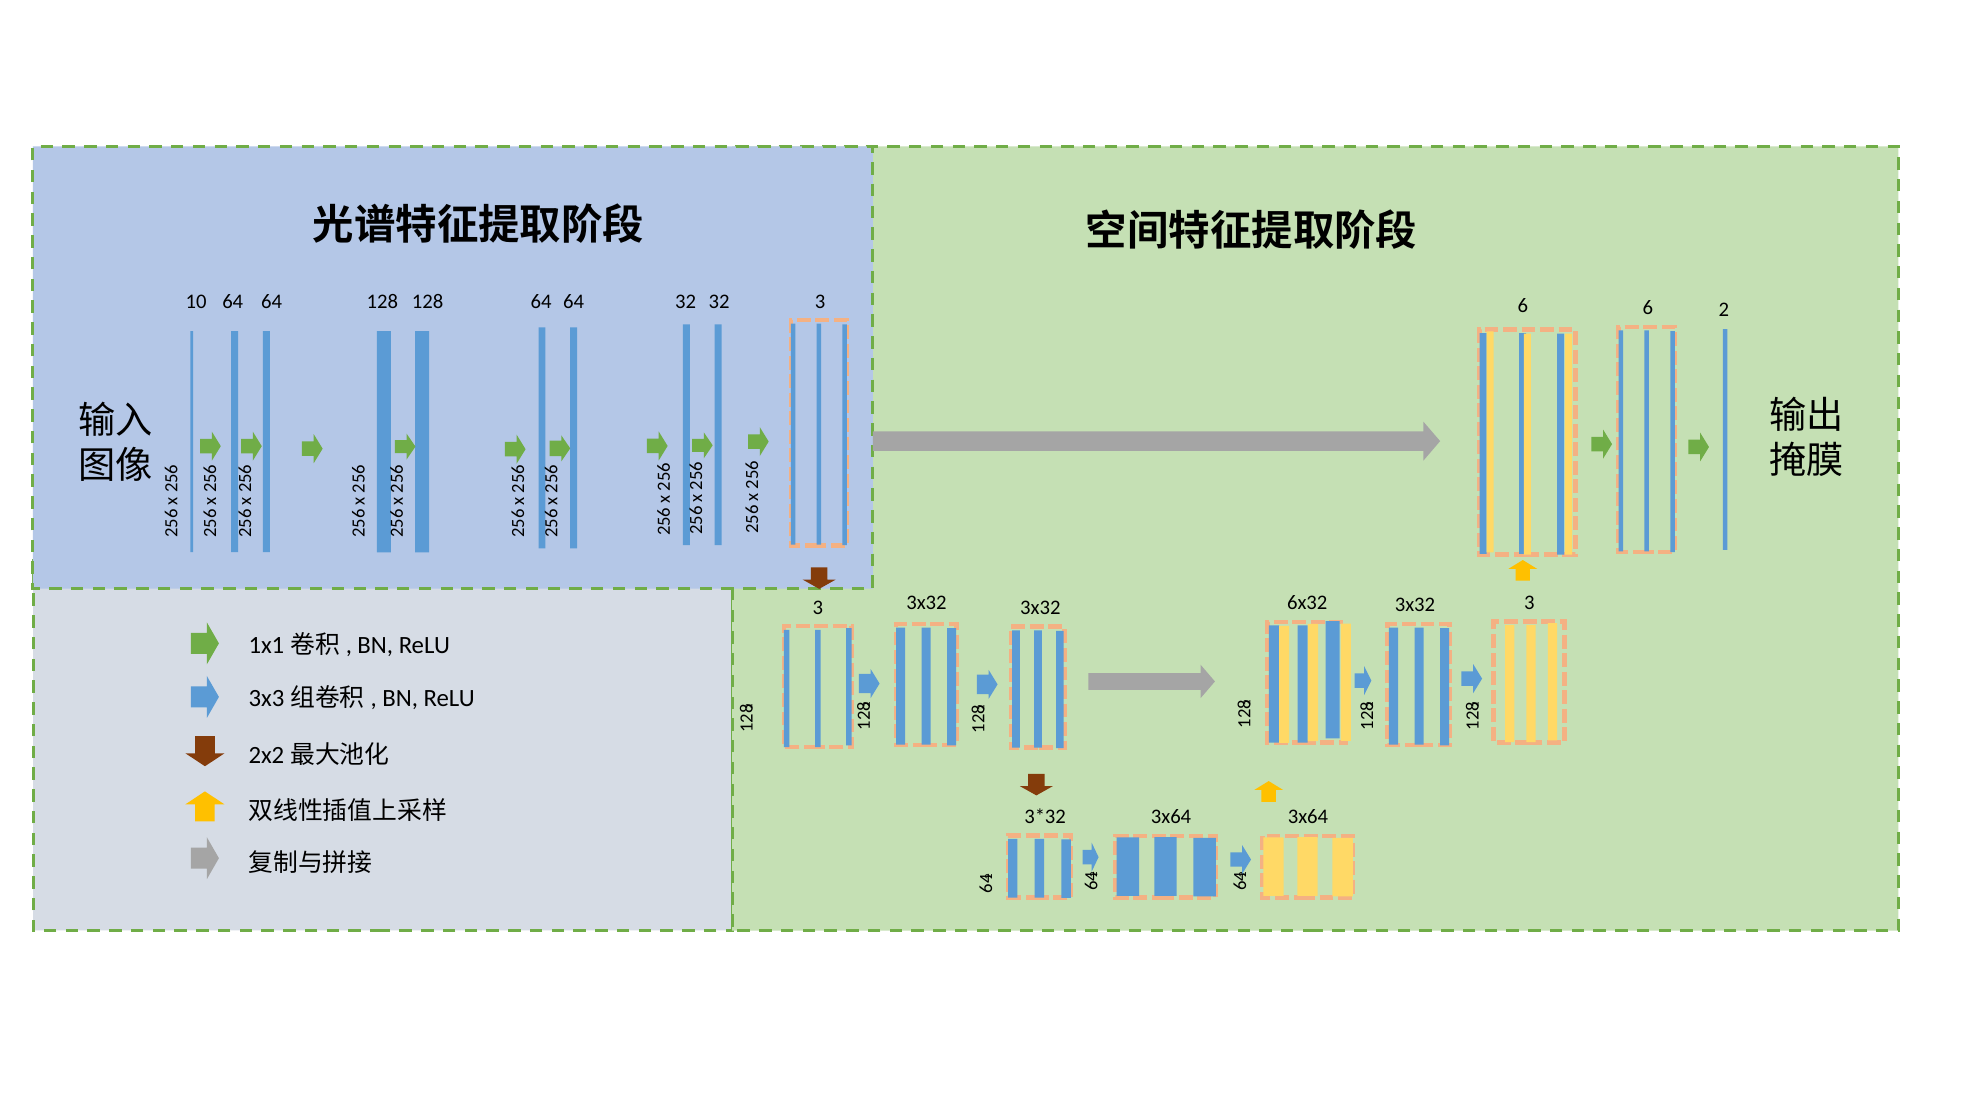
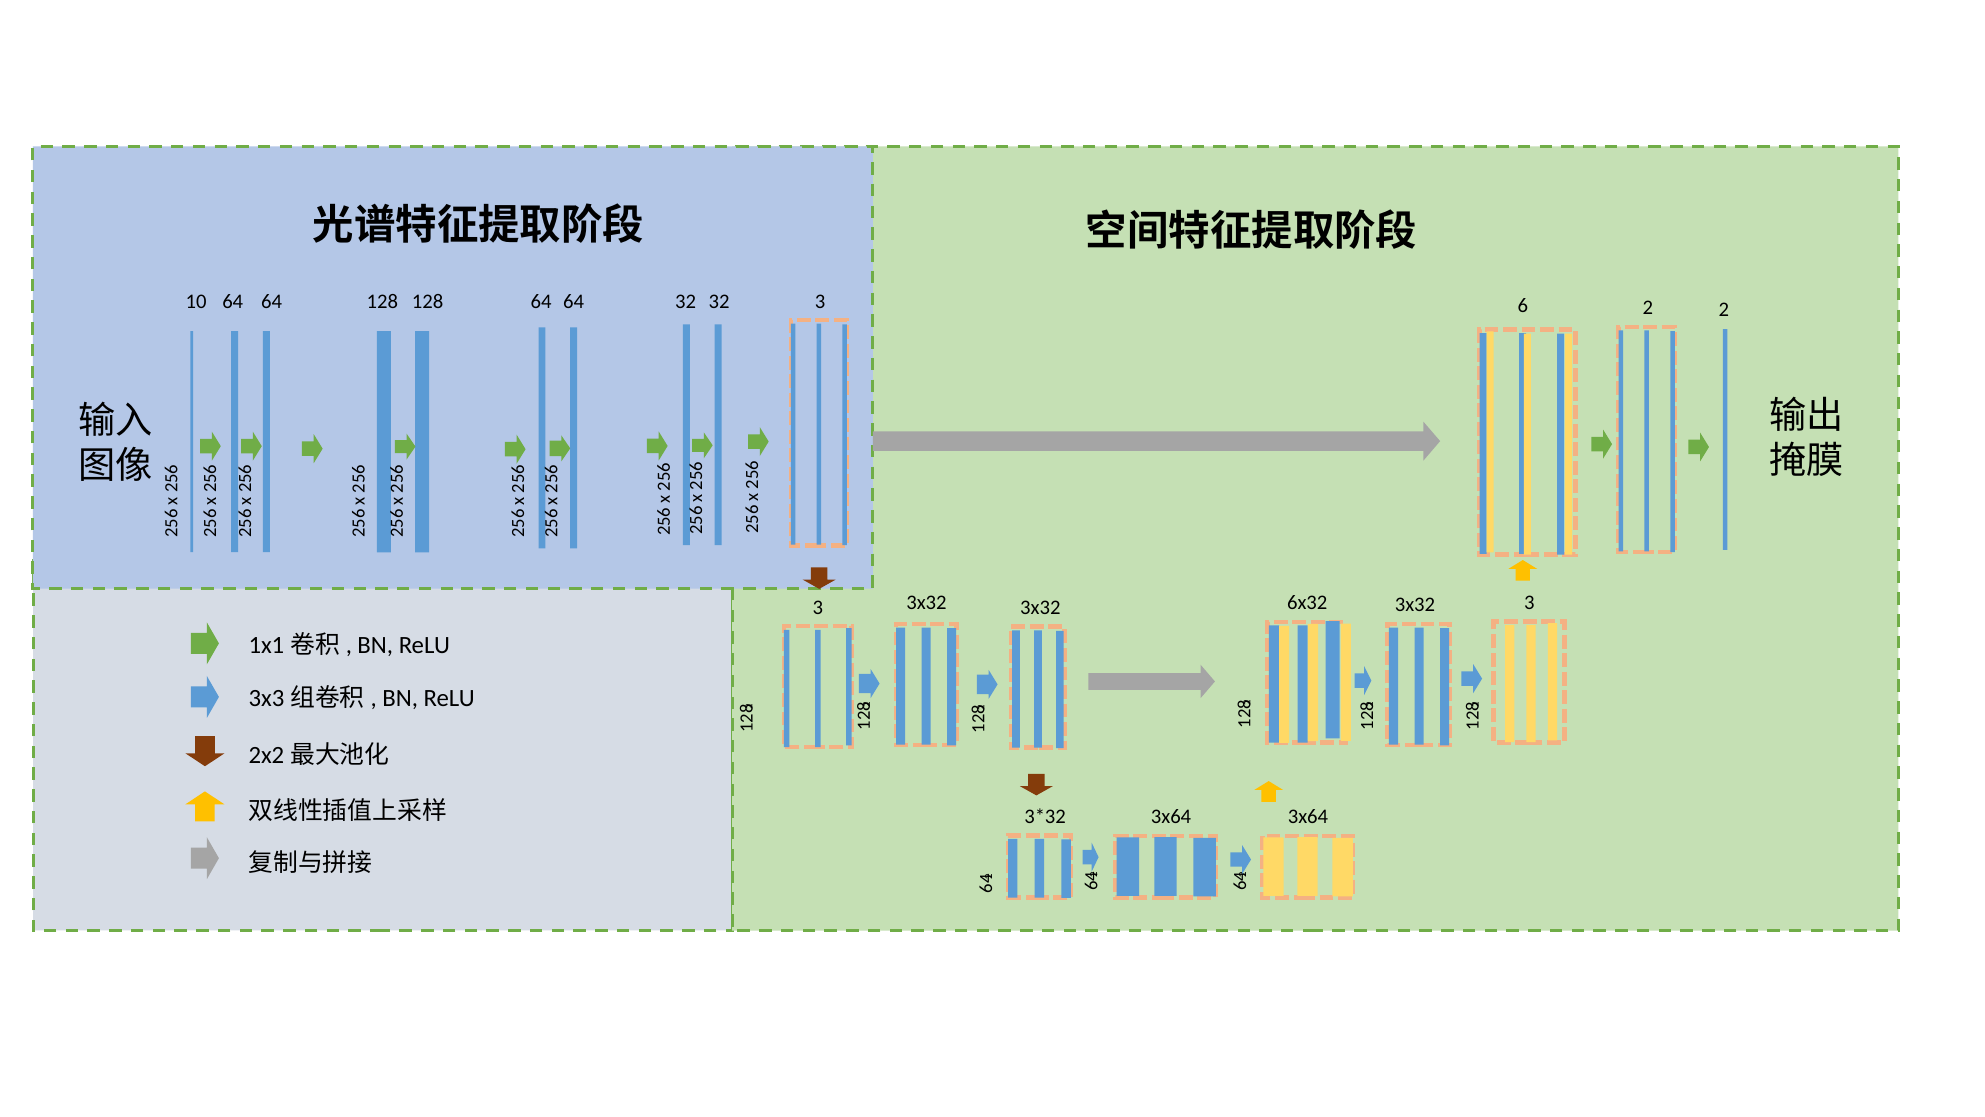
6 6: 6 -> 2
